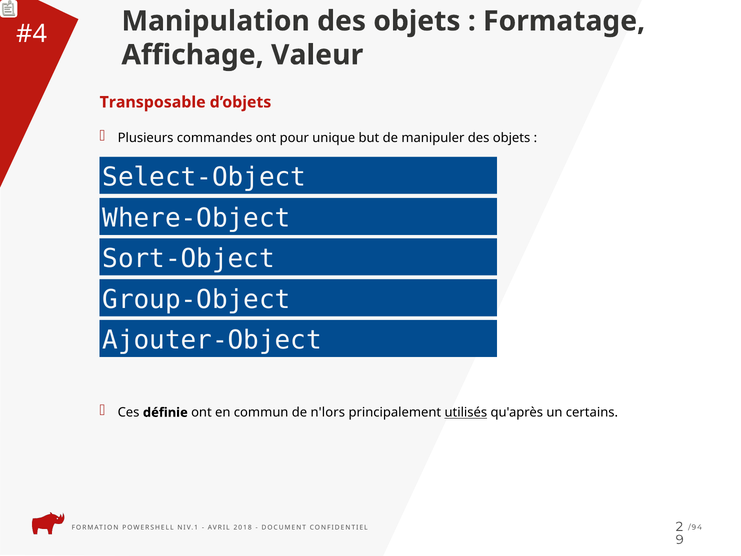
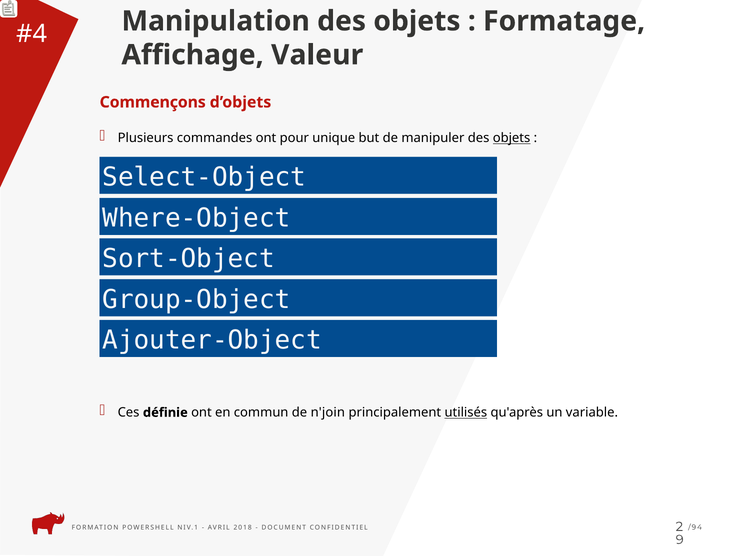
Transposable: Transposable -> Commençons
objets at (512, 138) underline: none -> present
n'lors: n'lors -> n'join
certains: certains -> variable
